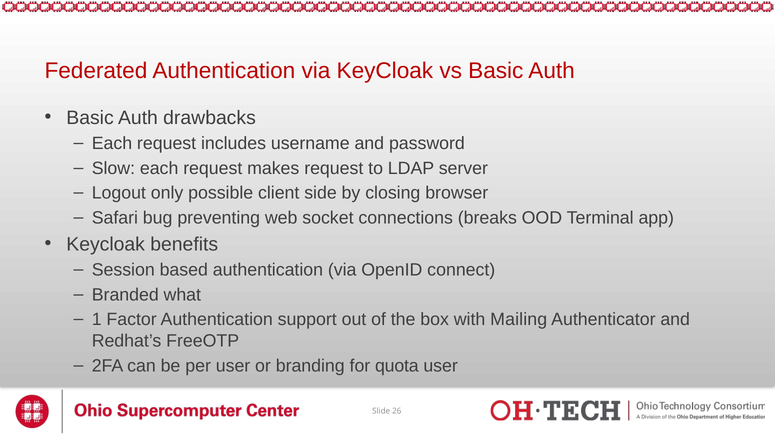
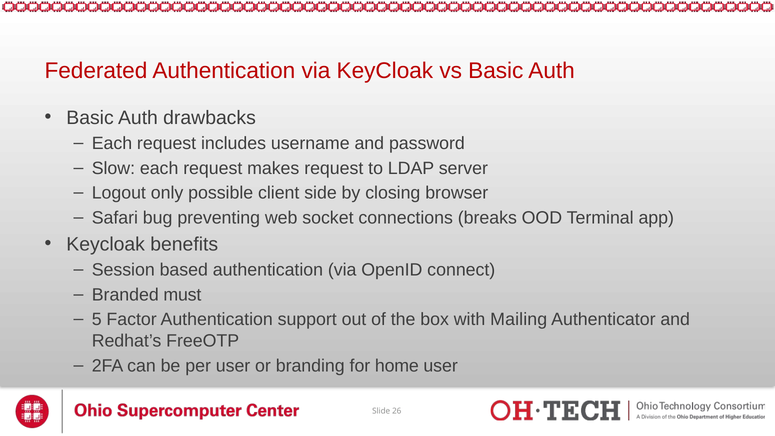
what: what -> must
1: 1 -> 5
quota: quota -> home
